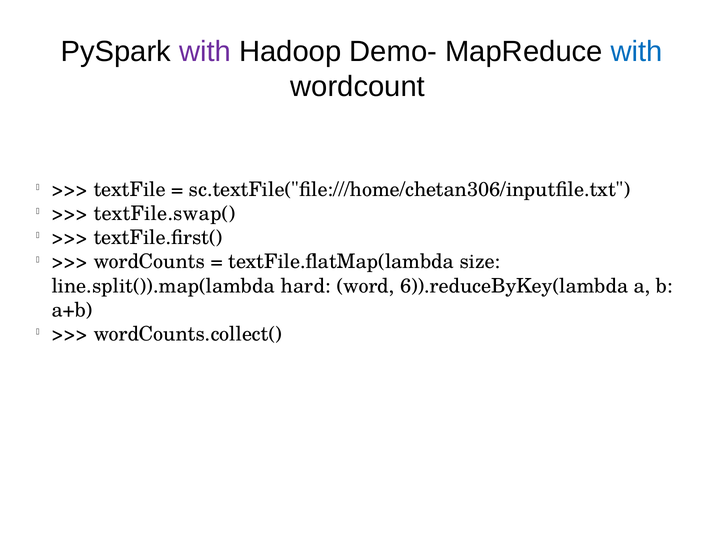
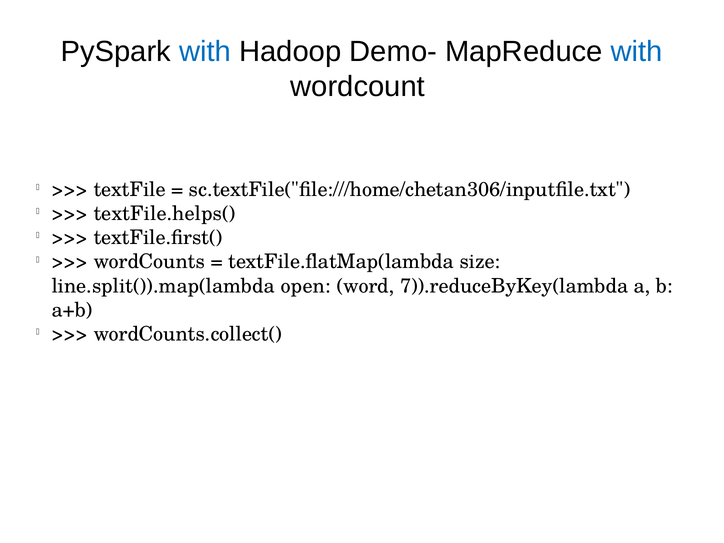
with at (205, 51) colour: purple -> blue
textFile.swap(: textFile.swap( -> textFile.helps(
hard: hard -> open
6)).reduceByKey(lambda: 6)).reduceByKey(lambda -> 7)).reduceByKey(lambda
